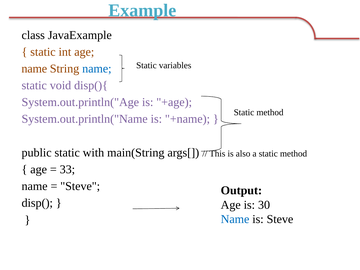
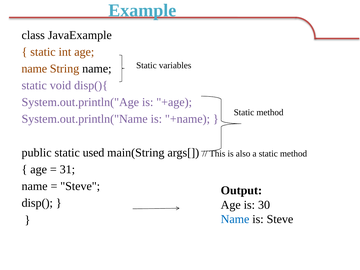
name at (97, 69) colour: blue -> black
with: with -> used
33: 33 -> 31
